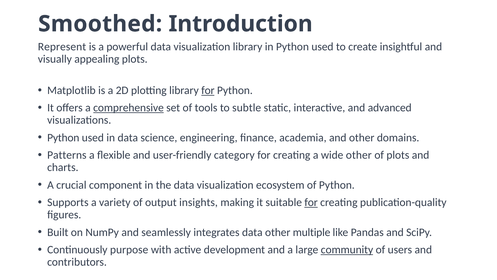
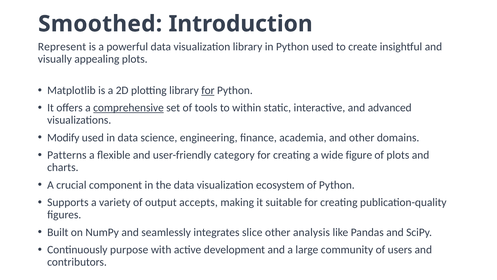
subtle: subtle -> within
Python at (63, 137): Python -> Modify
wide other: other -> figure
insights: insights -> accepts
for at (311, 202) underline: present -> none
integrates data: data -> slice
multiple: multiple -> analysis
community underline: present -> none
